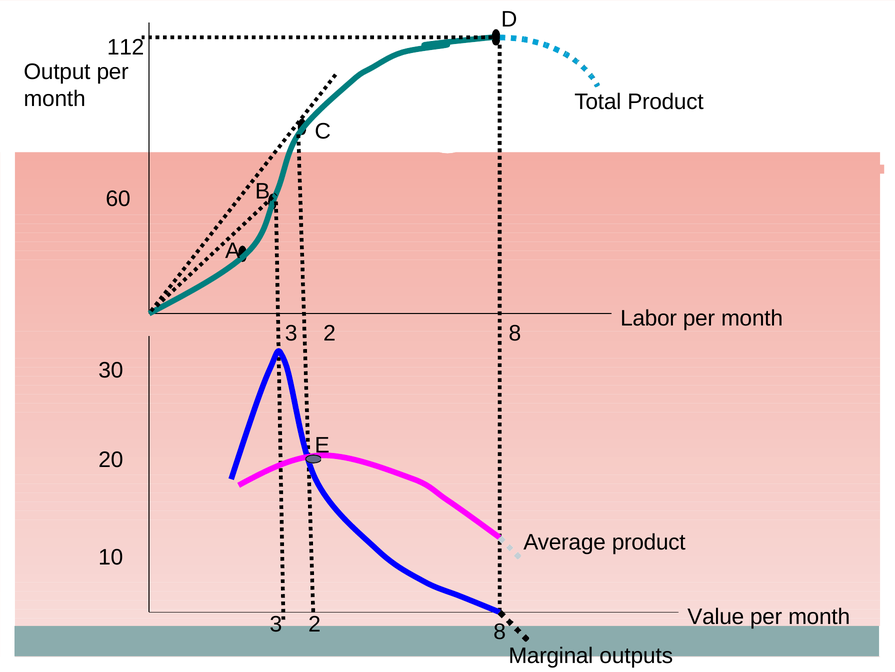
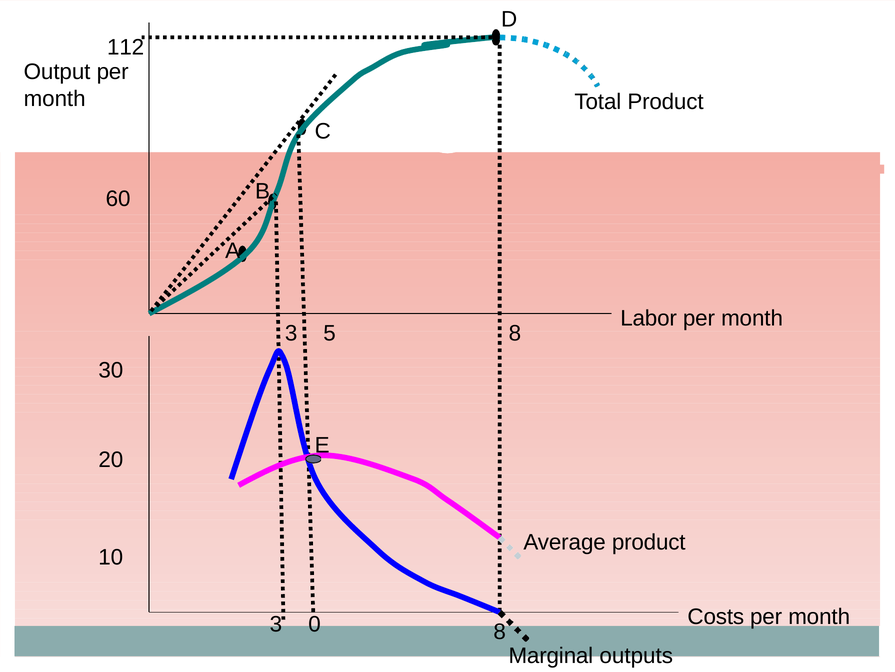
2 at (330, 333): 2 -> 5
Value: Value -> Costs
2 at (315, 624): 2 -> 0
